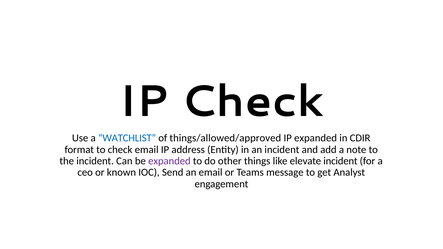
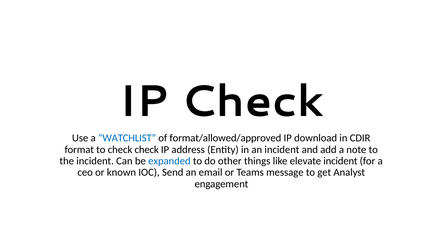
things/allowed/approved: things/allowed/approved -> format/allowed/approved
IP expanded: expanded -> download
check email: email -> check
expanded at (169, 161) colour: purple -> blue
